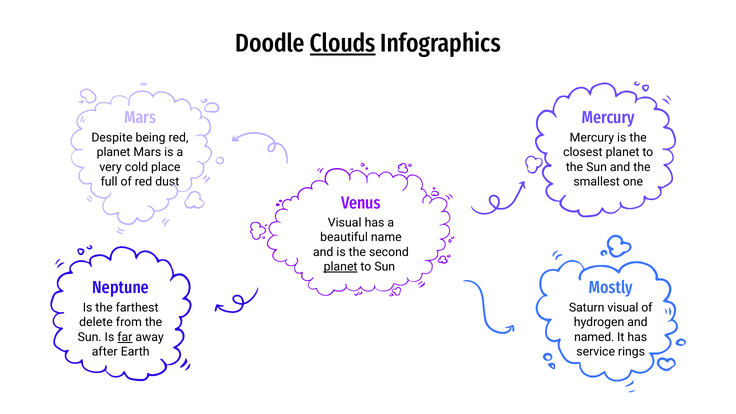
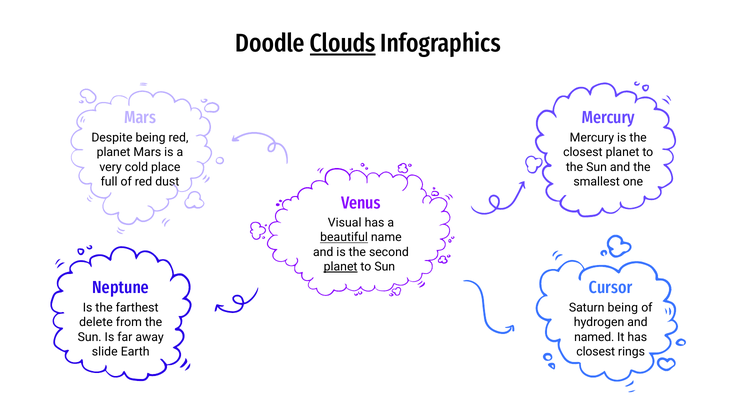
beautiful underline: none -> present
Mostly: Mostly -> Cursor
Saturn visual: visual -> being
far underline: present -> none
after: after -> slide
service at (596, 352): service -> closest
